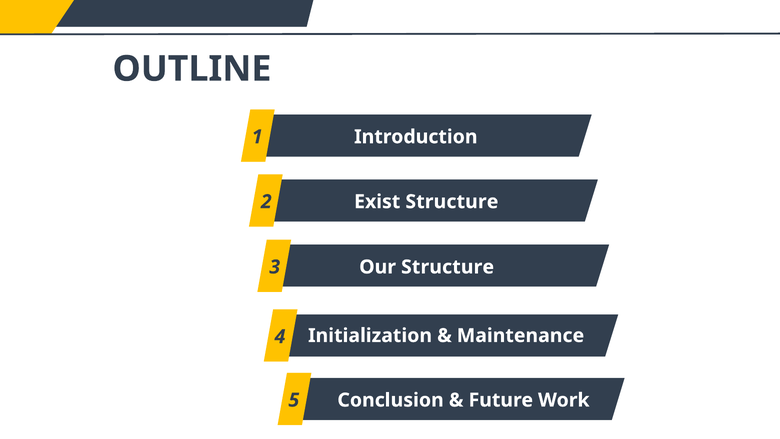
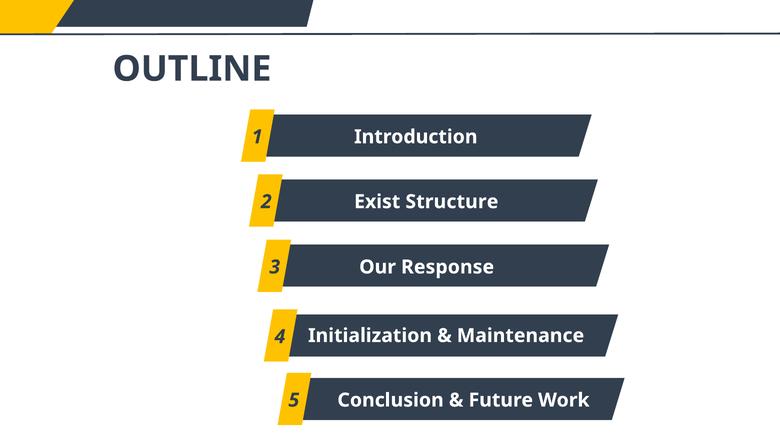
Our Structure: Structure -> Response
